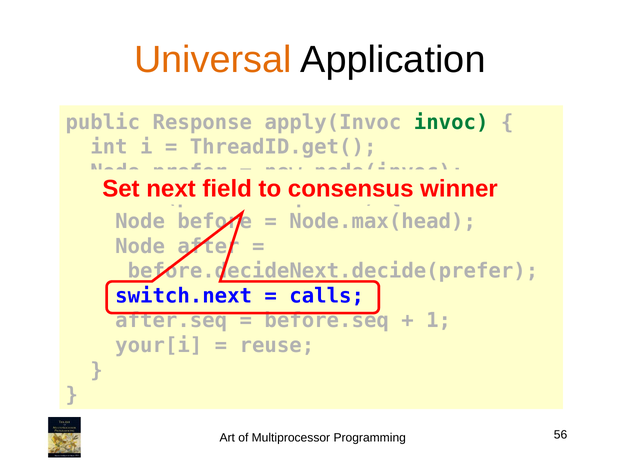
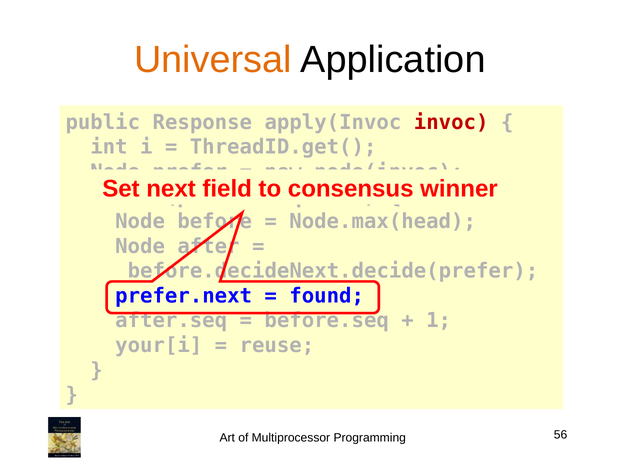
invoc colour: green -> red
switch.next: switch.next -> prefer.next
calls: calls -> found
